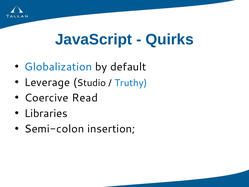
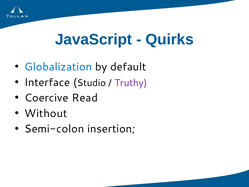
Leverage: Leverage -> Interface
Truthy colour: blue -> purple
Libraries: Libraries -> Without
